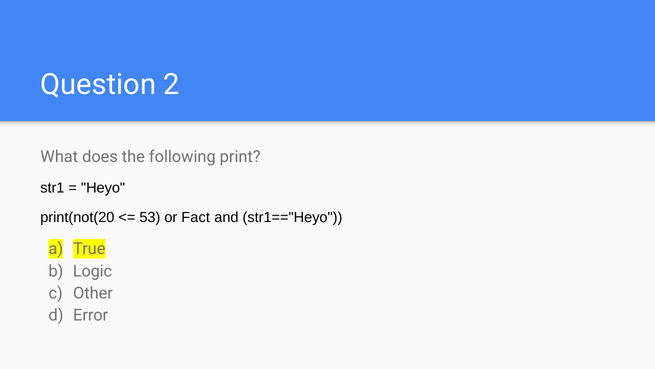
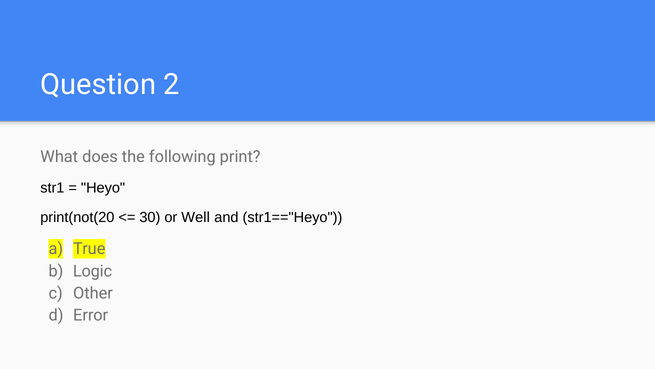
53: 53 -> 30
Fact: Fact -> Well
